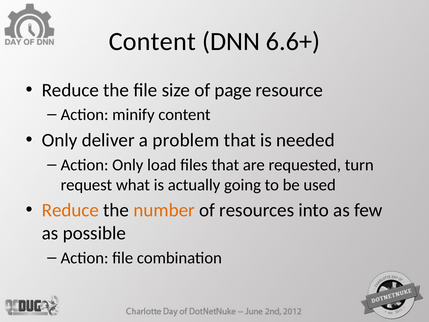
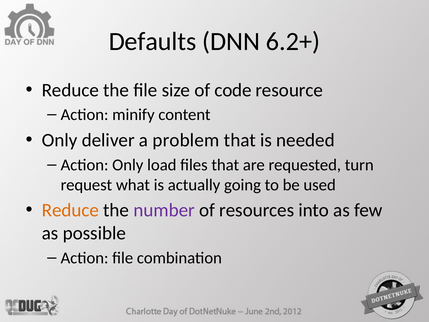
Content at (152, 42): Content -> Defaults
6.6+: 6.6+ -> 6.2+
page: page -> code
number colour: orange -> purple
